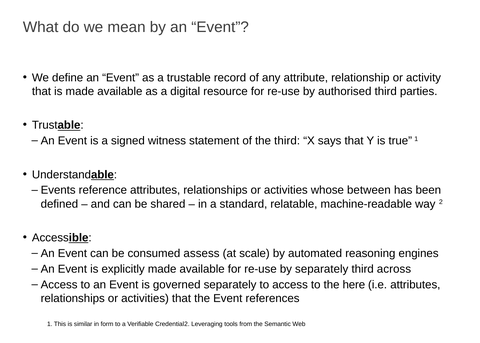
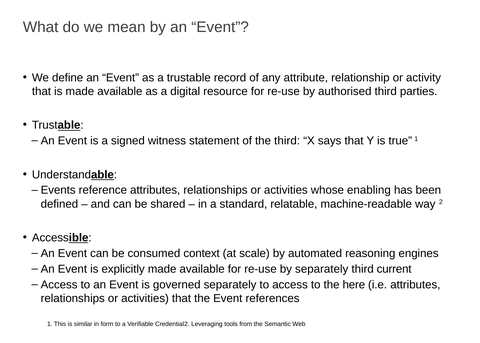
between: between -> enabling
assess: assess -> context
across: across -> current
